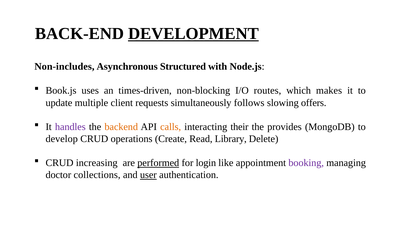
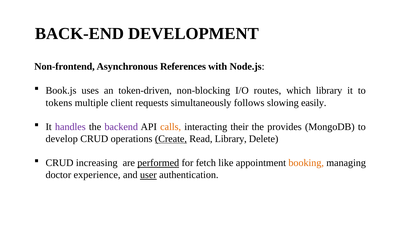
DEVELOPMENT underline: present -> none
Non-includes: Non-includes -> Non-frontend
Structured: Structured -> References
times-driven: times-driven -> token-driven
which makes: makes -> library
update: update -> tokens
offers: offers -> easily
backend colour: orange -> purple
Create underline: none -> present
login: login -> fetch
booking colour: purple -> orange
collections: collections -> experience
